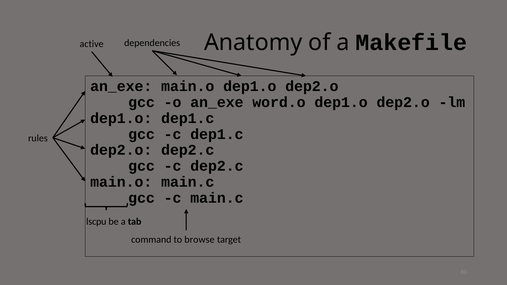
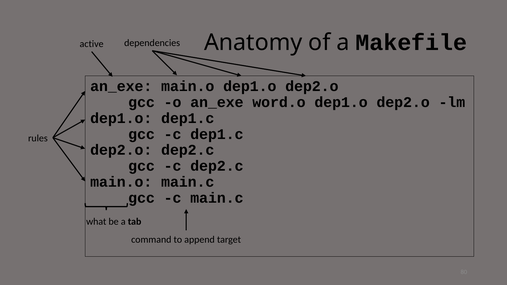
lscpu: lscpu -> what
browse: browse -> append
